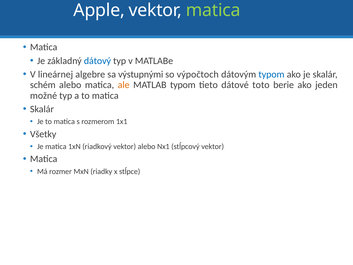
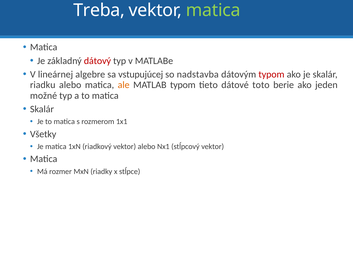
Apple: Apple -> Treba
dátový colour: blue -> red
výstupnými: výstupnými -> vstupujúcej
výpočtoch: výpočtoch -> nadstavba
typom at (271, 74) colour: blue -> red
schém: schém -> riadku
